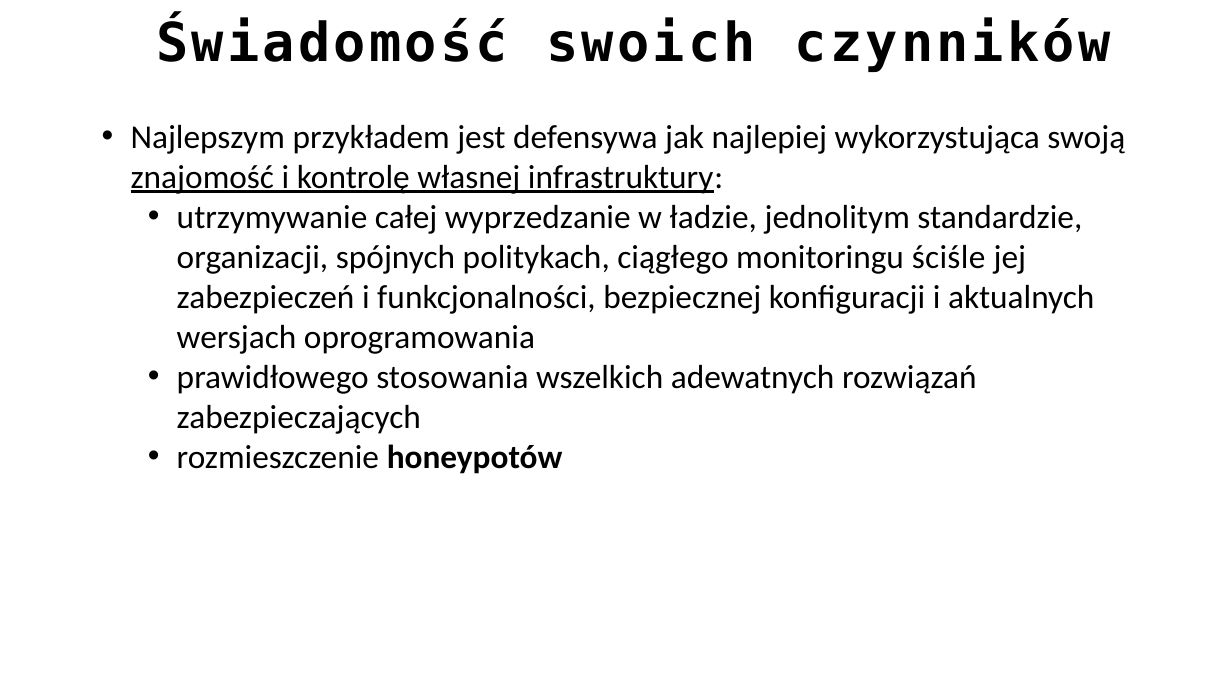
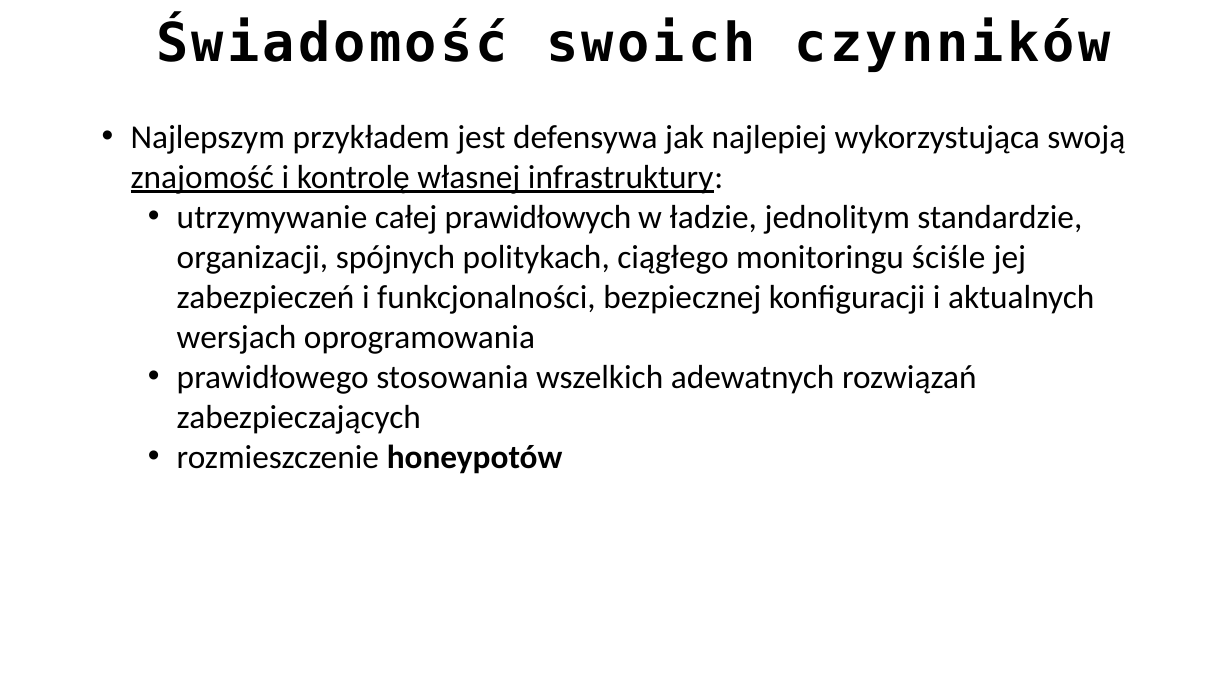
wyprzedzanie: wyprzedzanie -> prawidłowych
